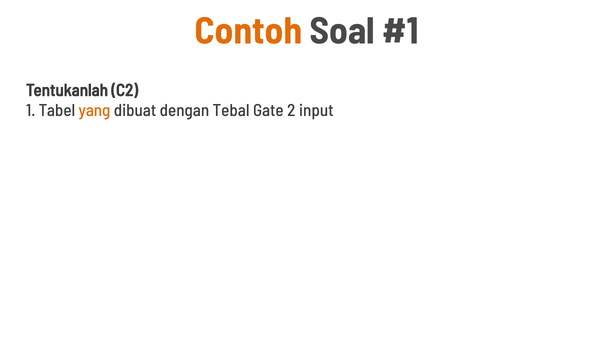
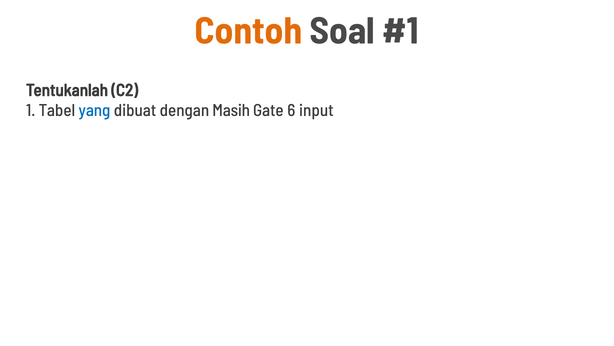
yang colour: orange -> blue
Tebal: Tebal -> Masih
2: 2 -> 6
